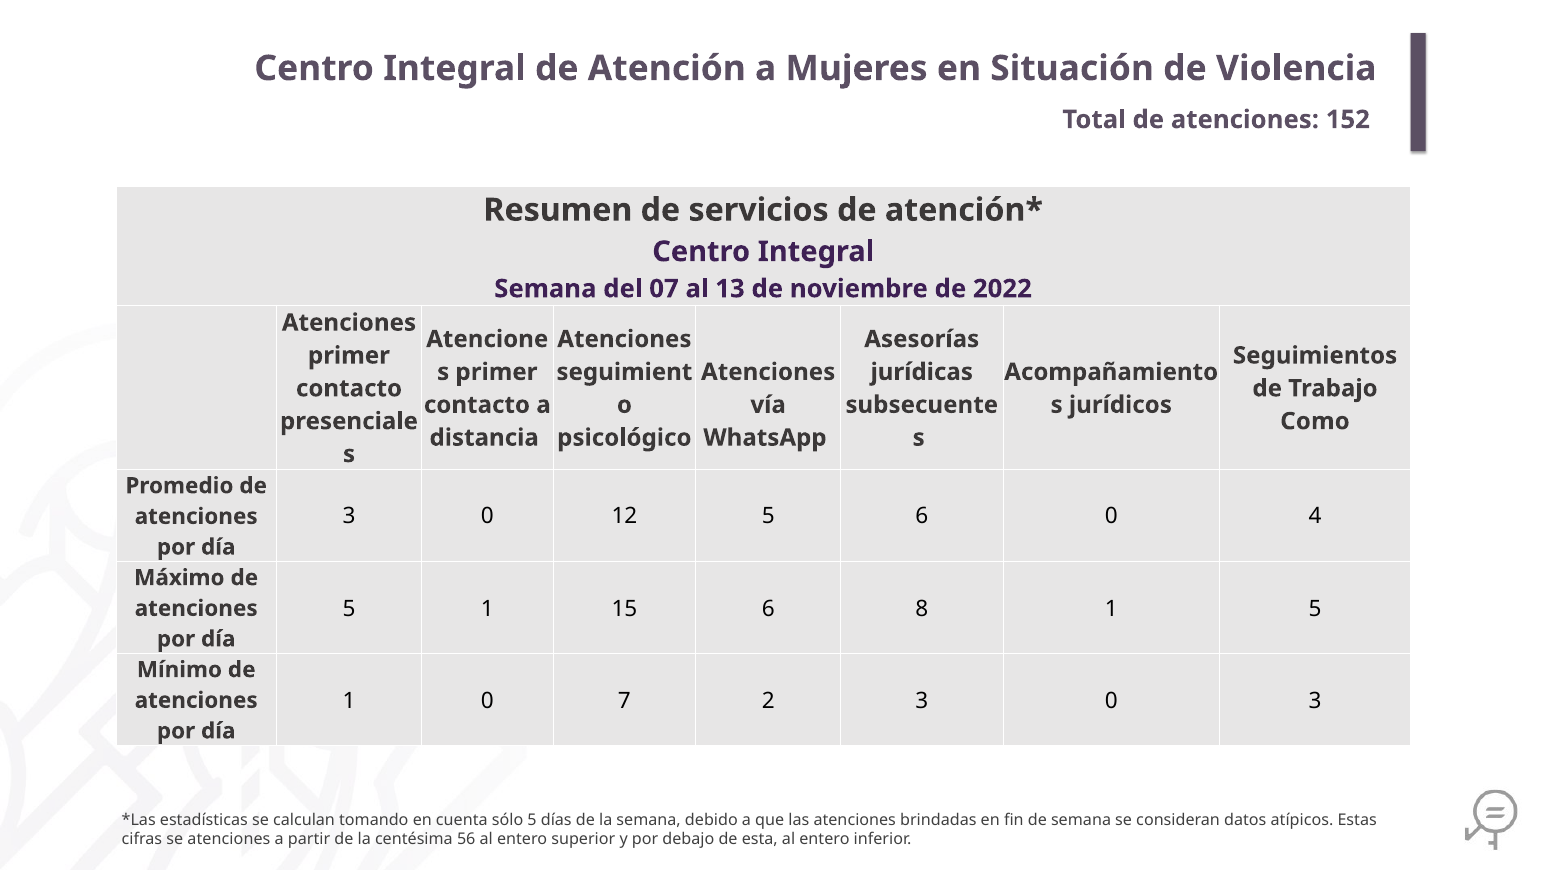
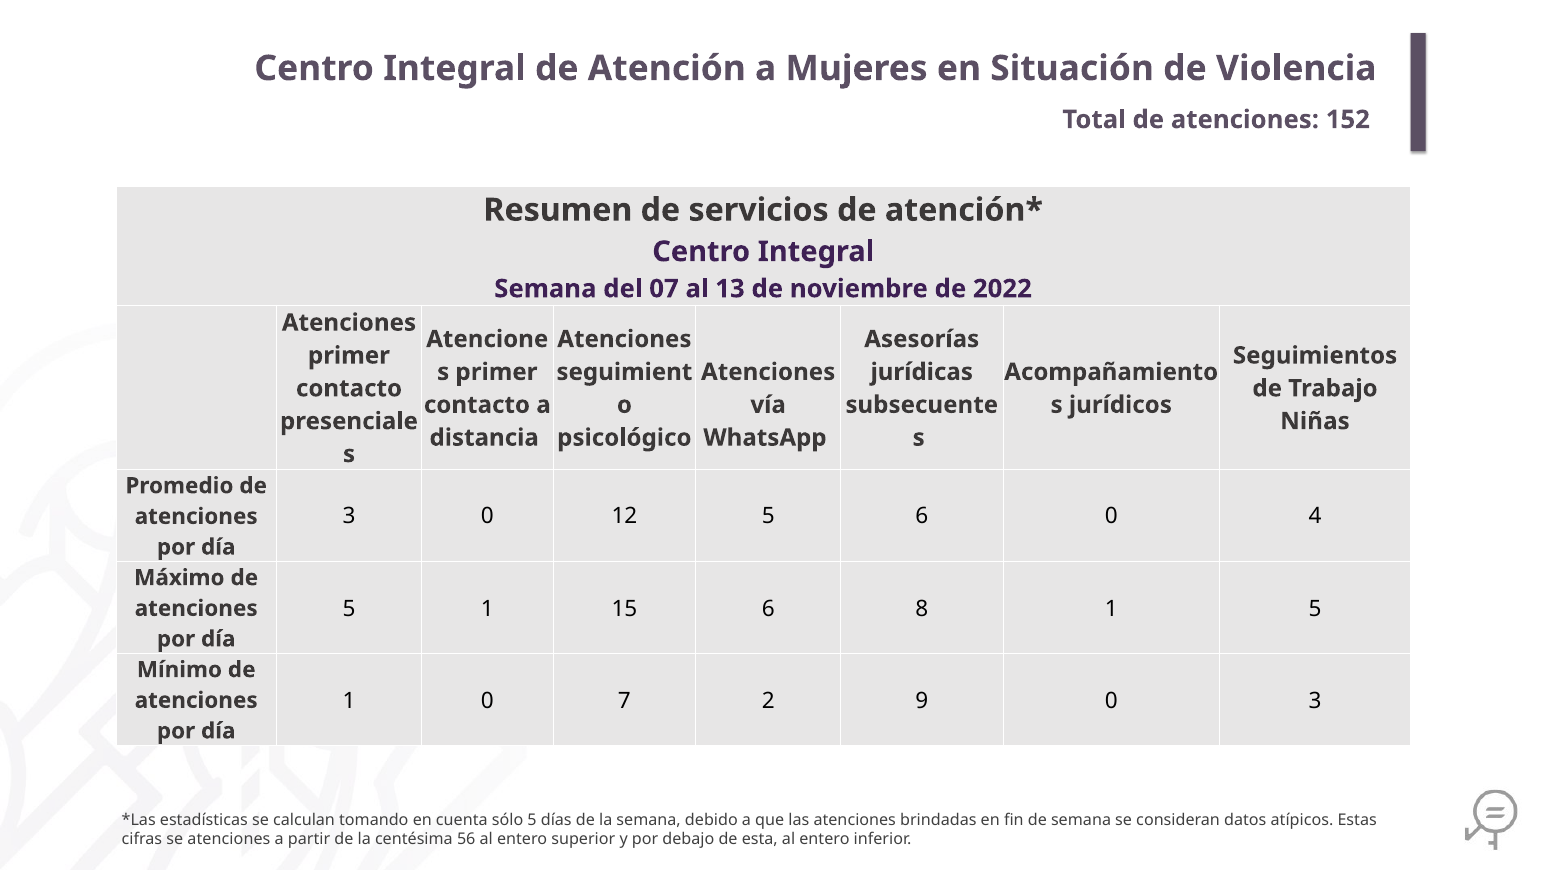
Como: Como -> Niñas
2 3: 3 -> 9
